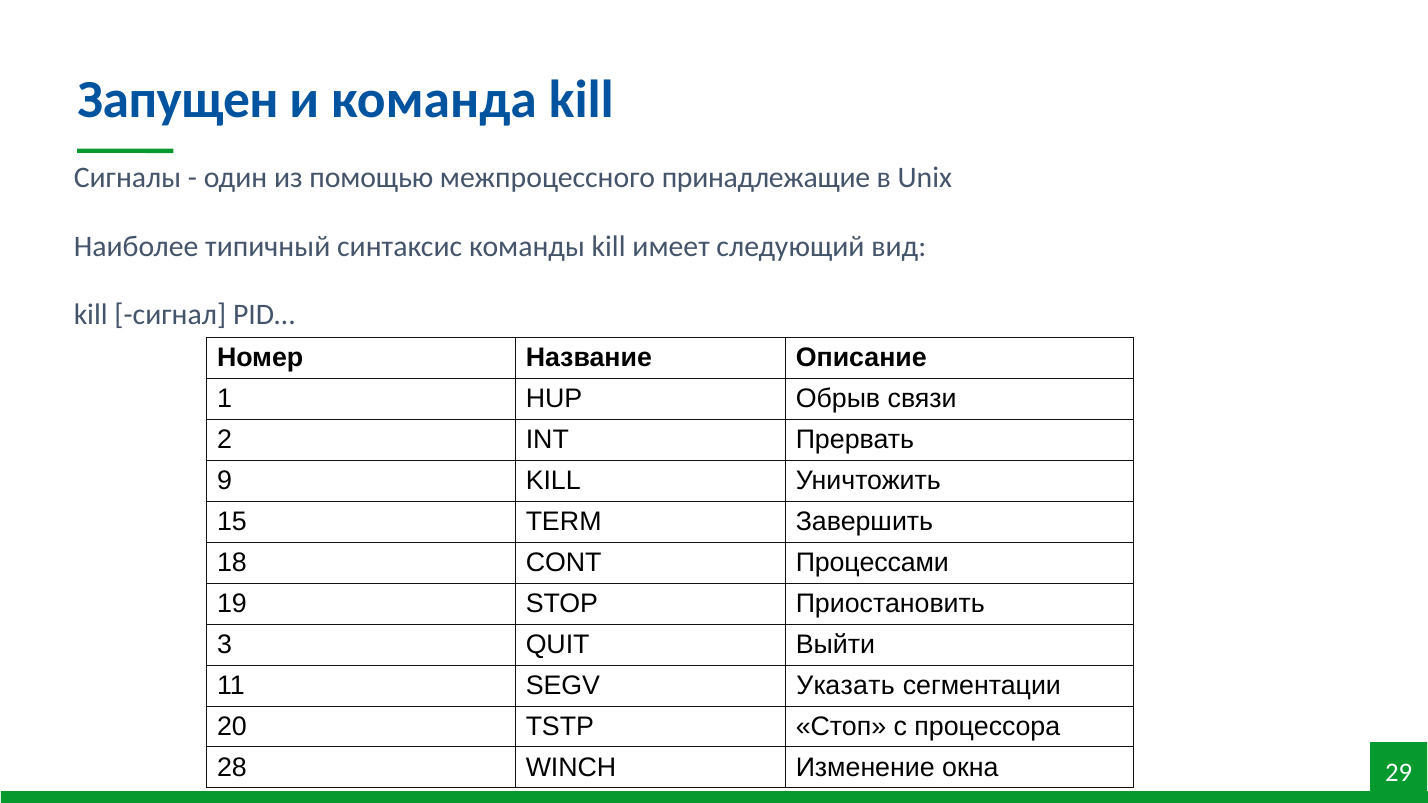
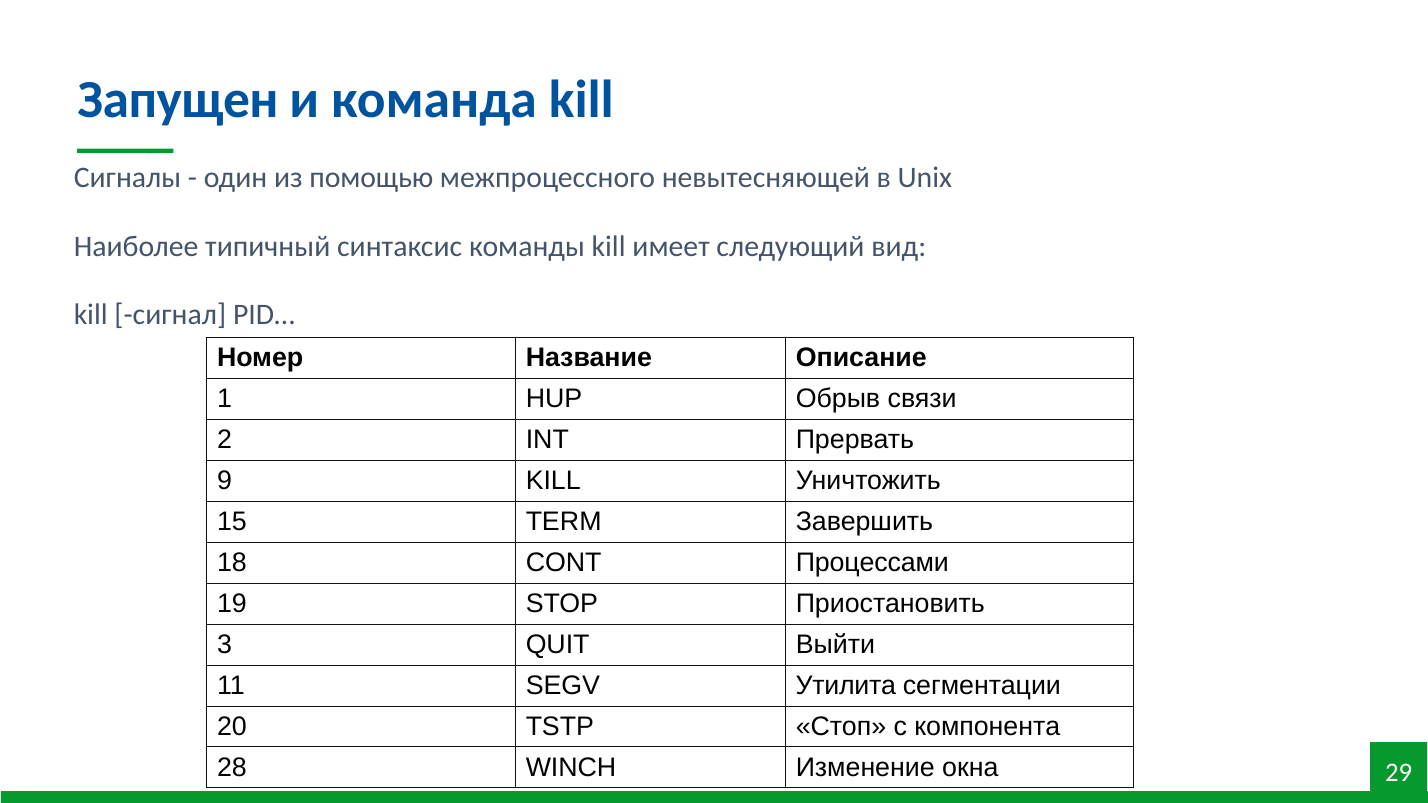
принадлежащие: принадлежащие -> невытесняющей
Указать: Указать -> Утилита
процессора: процессора -> компонента
